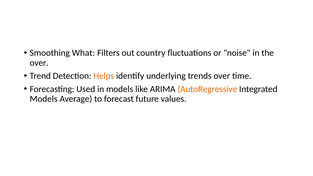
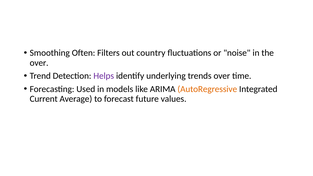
What: What -> Often
Helps colour: orange -> purple
Models at (44, 99): Models -> Current
